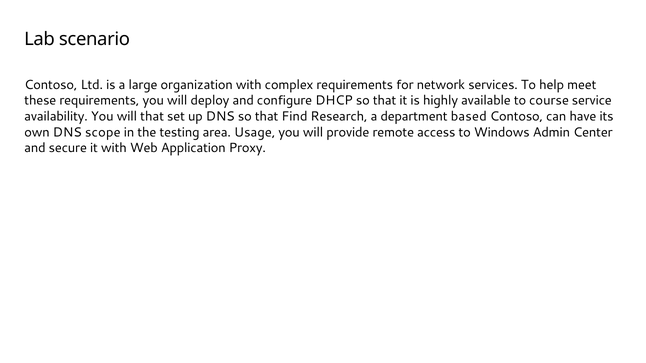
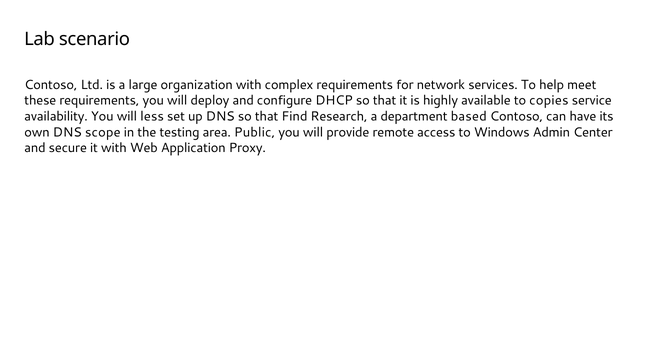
course: course -> copies
will that: that -> less
Usage: Usage -> Public
